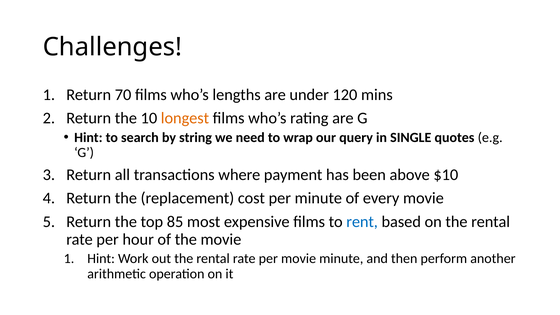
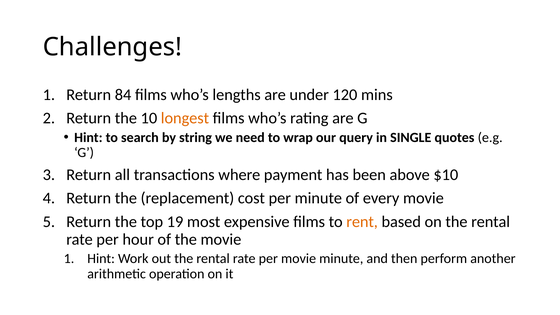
70: 70 -> 84
85: 85 -> 19
rent colour: blue -> orange
